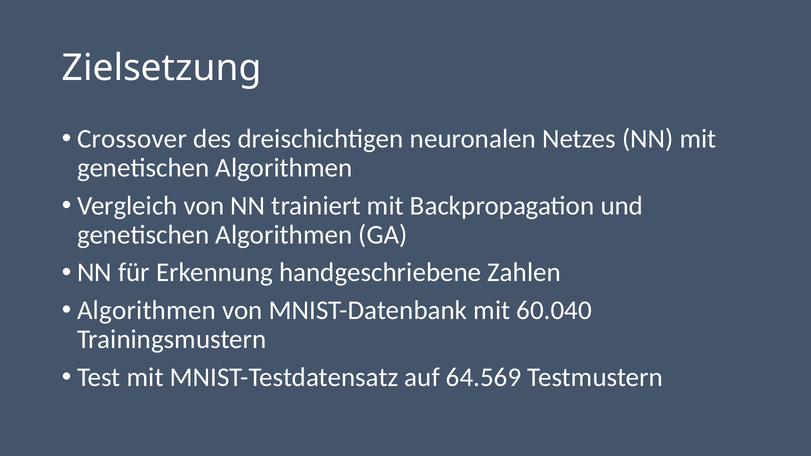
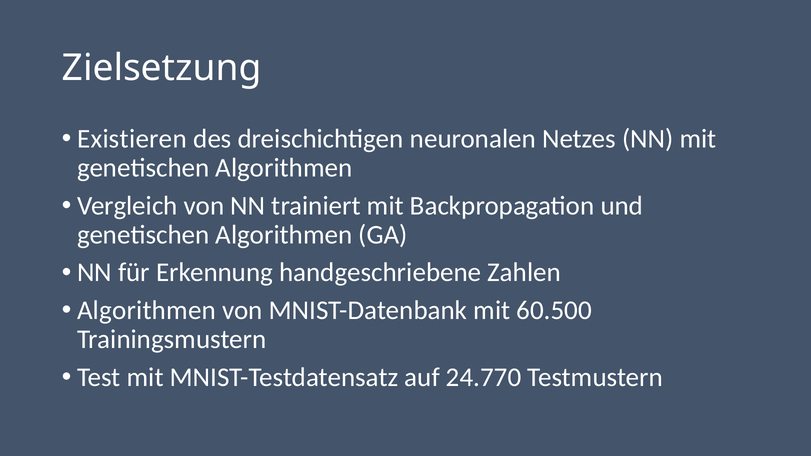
Crossover: Crossover -> Existieren
60.040: 60.040 -> 60.500
64.569: 64.569 -> 24.770
